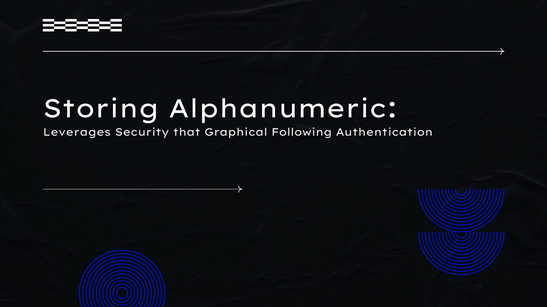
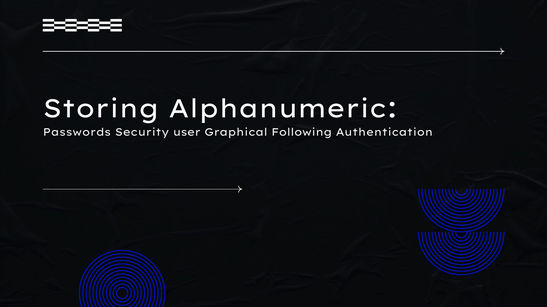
Leverages: Leverages -> Passwords
that: that -> user
